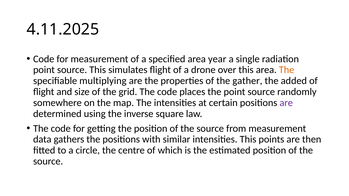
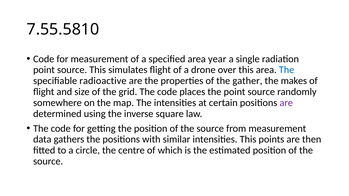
4.11.2025: 4.11.2025 -> 7.55.5810
The at (287, 70) colour: orange -> blue
multiplying: multiplying -> radioactive
added: added -> makes
